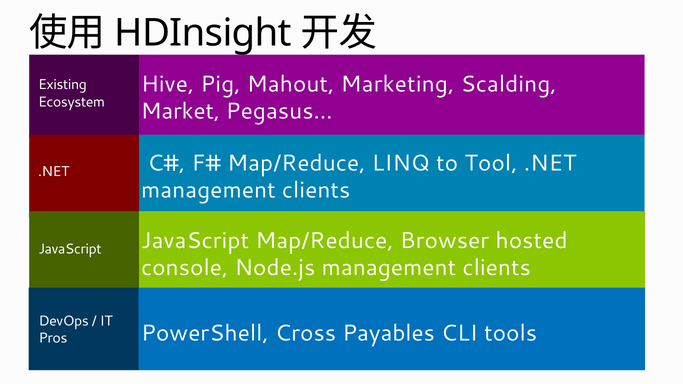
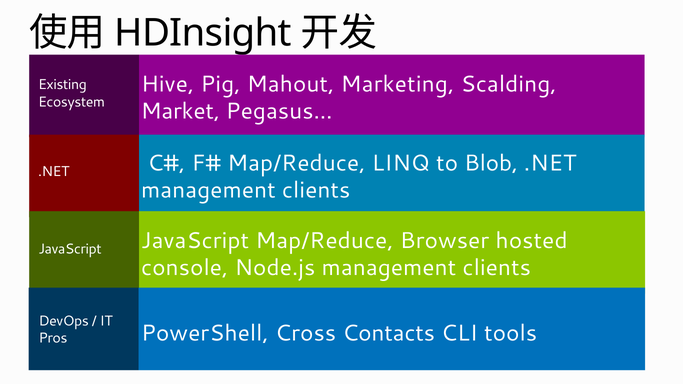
Tool: Tool -> Blob
Payables: Payables -> Contacts
